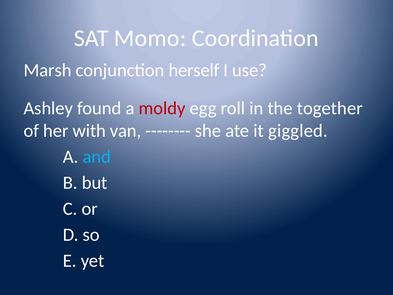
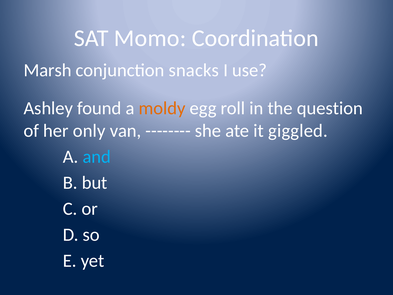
herself: herself -> snacks
moldy colour: red -> orange
together: together -> question
with: with -> only
